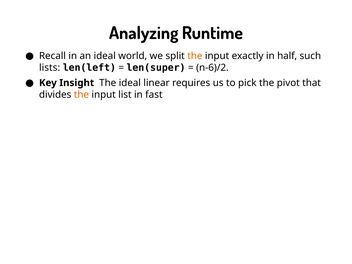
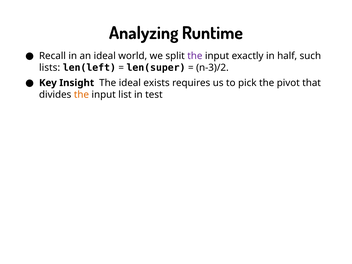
the at (195, 56) colour: orange -> purple
n-6)/2: n-6)/2 -> n-3)/2
linear: linear -> exists
fast: fast -> test
